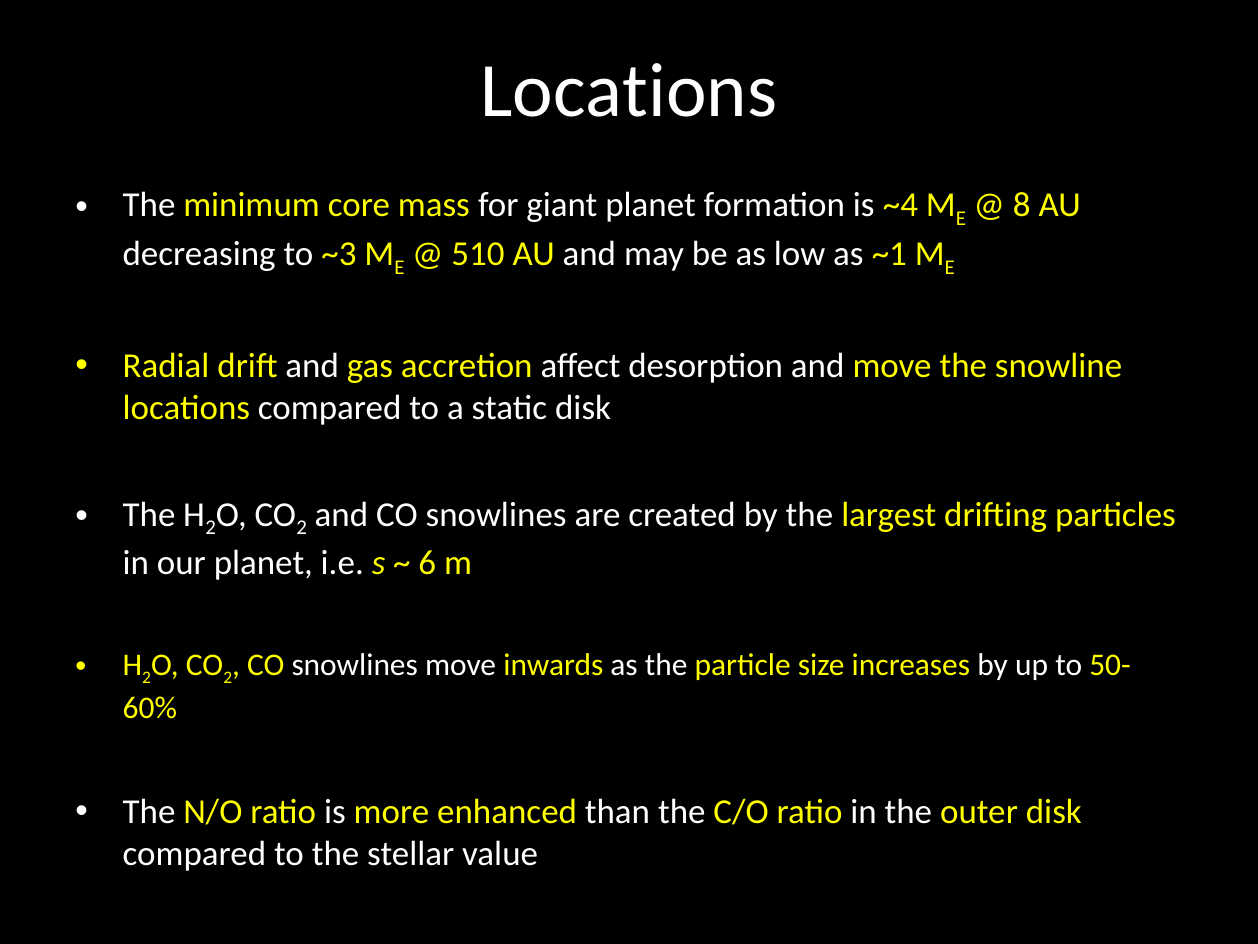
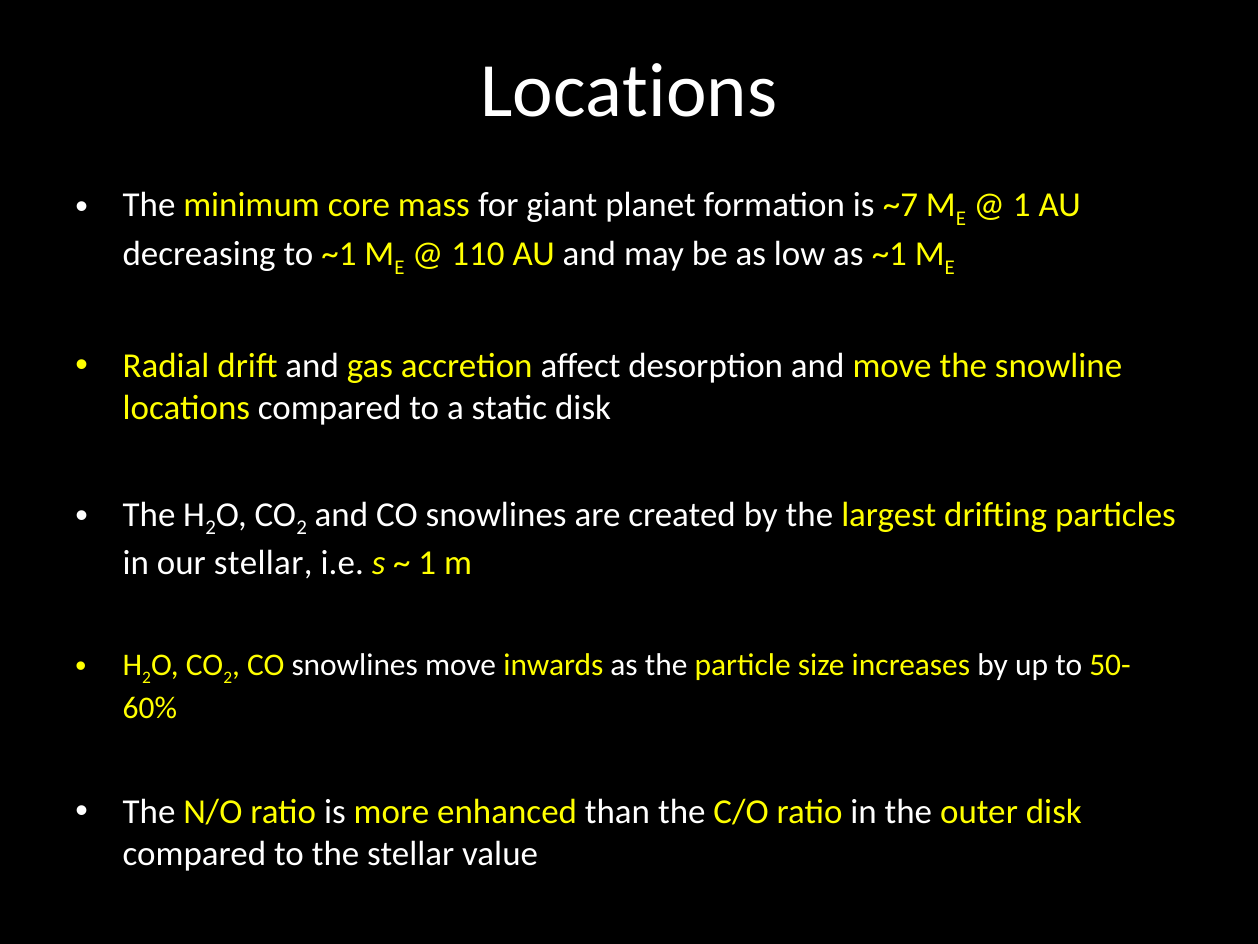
~4: ~4 -> ~7
8 at (1022, 205): 8 -> 1
to ~3: ~3 -> ~1
510: 510 -> 110
our planet: planet -> stellar
6 at (427, 562): 6 -> 1
